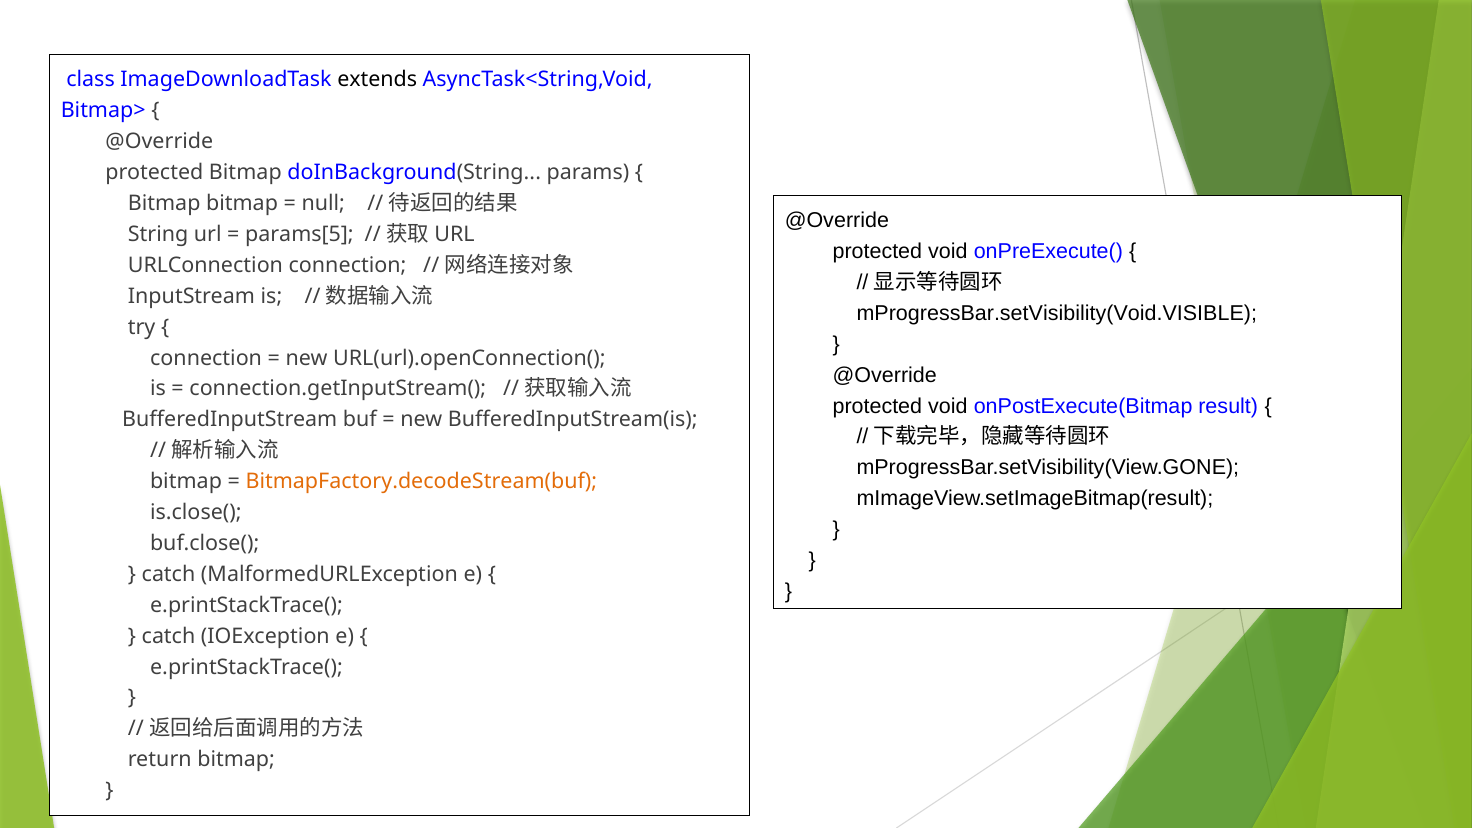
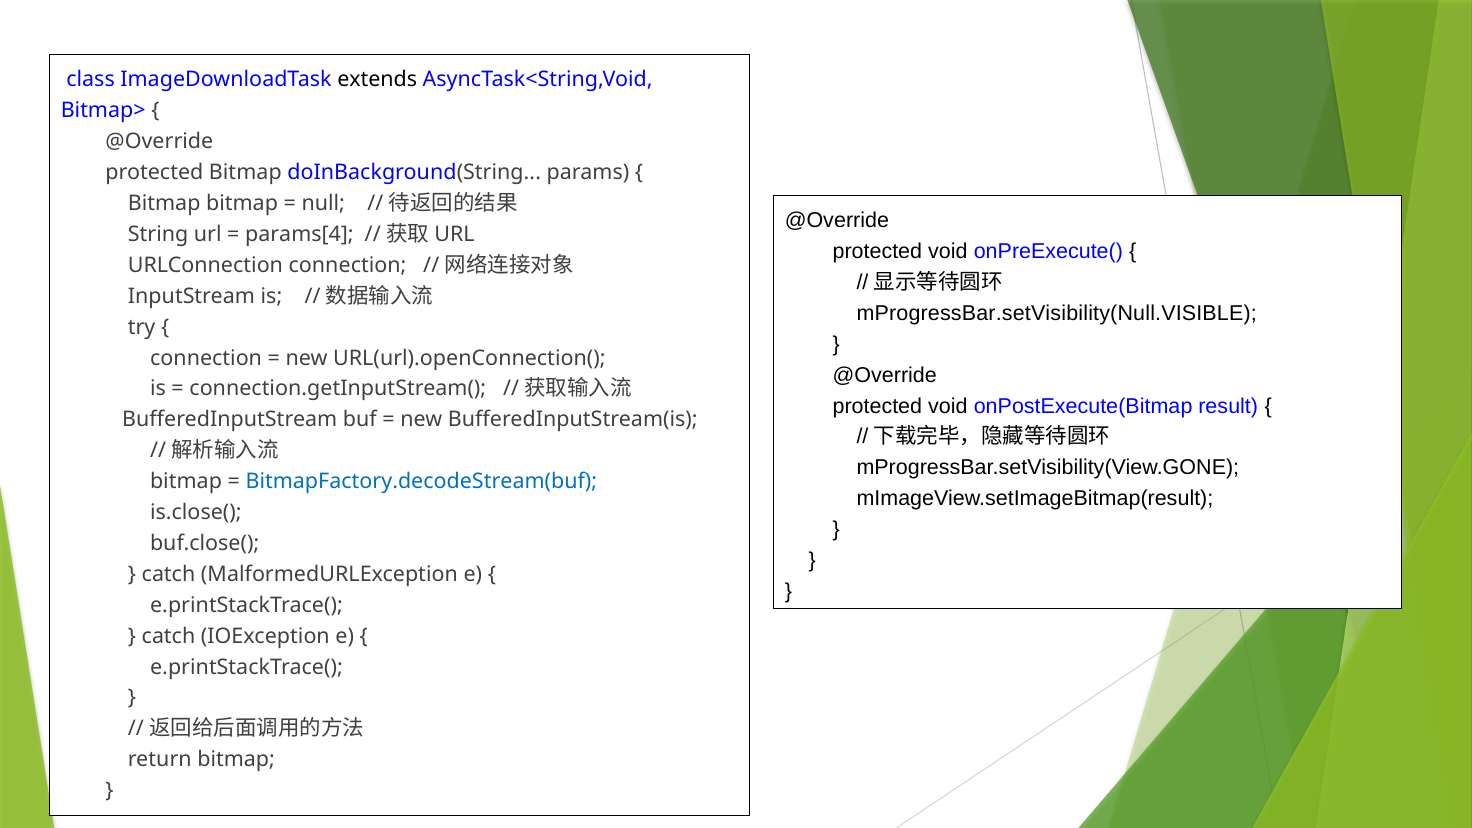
params[5: params[5 -> params[4
mProgressBar.setVisibility(Void.VISIBLE: mProgressBar.setVisibility(Void.VISIBLE -> mProgressBar.setVisibility(Null.VISIBLE
BitmapFactory.decodeStream(buf colour: orange -> blue
